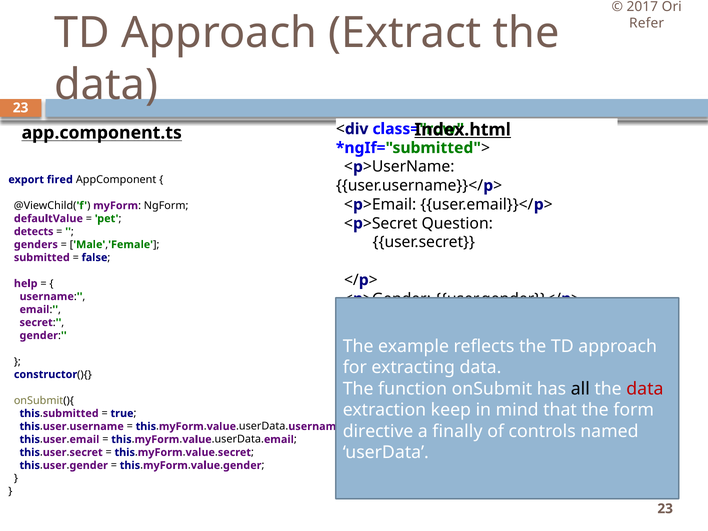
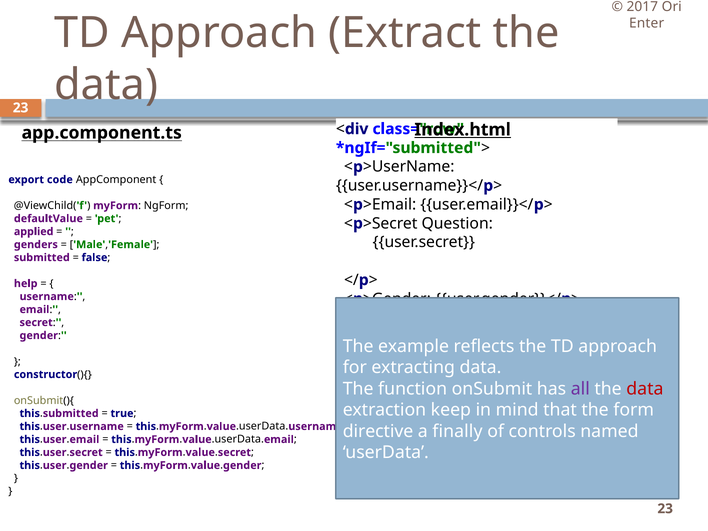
Refer: Refer -> Enter
fired: fired -> code
detects: detects -> applied
all colour: black -> purple
